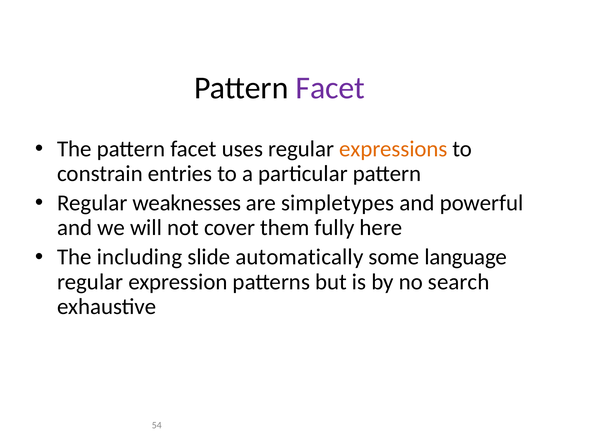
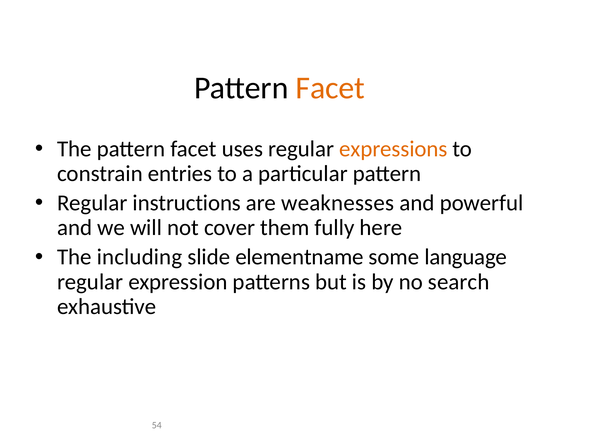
Facet at (330, 88) colour: purple -> orange
weaknesses: weaknesses -> instructions
simpletypes: simpletypes -> weaknesses
automatically: automatically -> elementname
